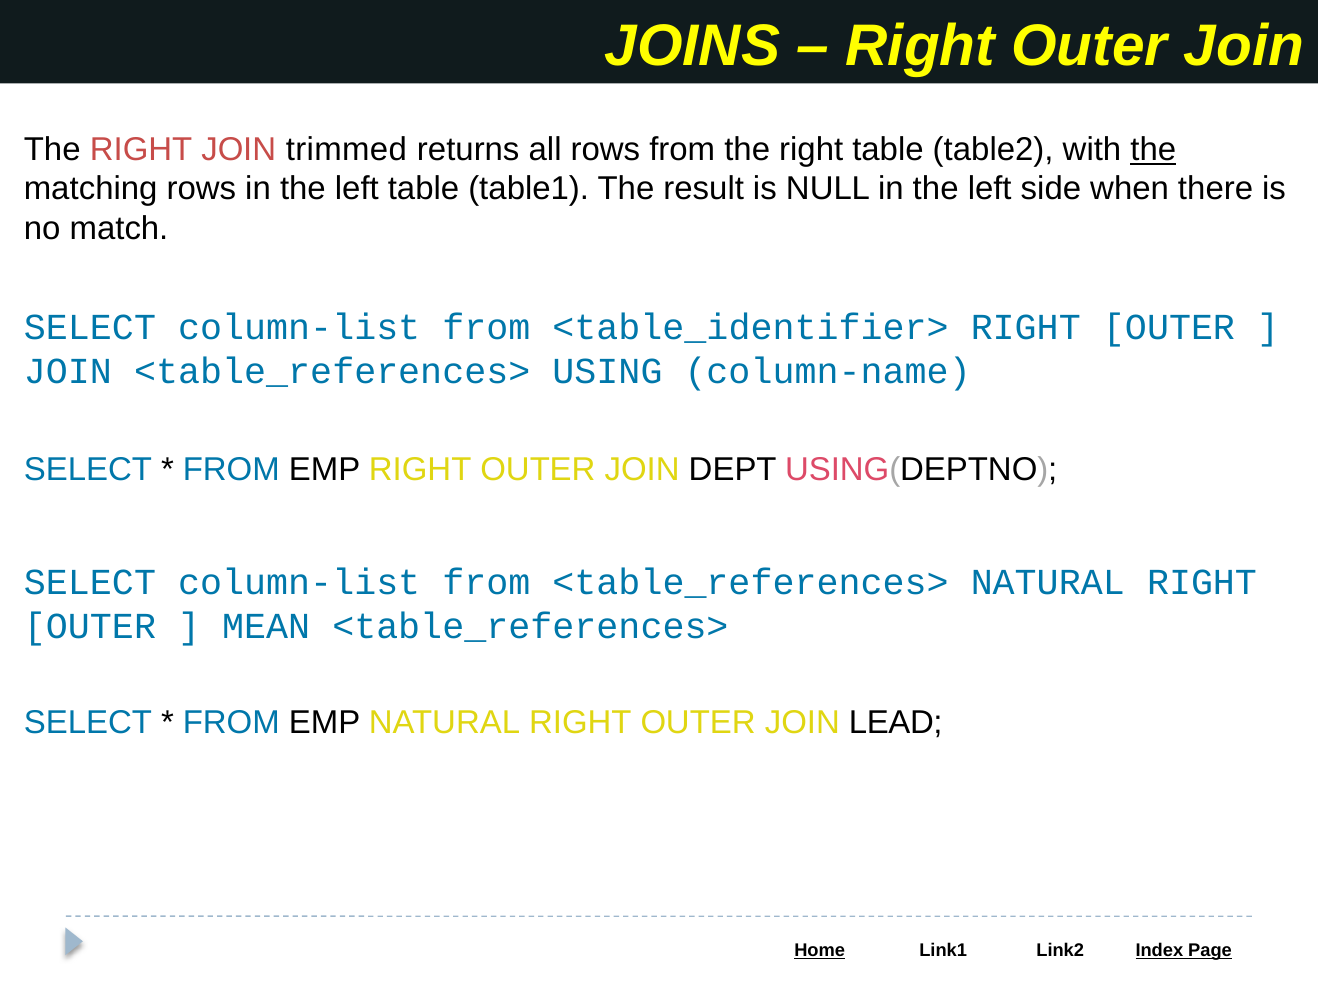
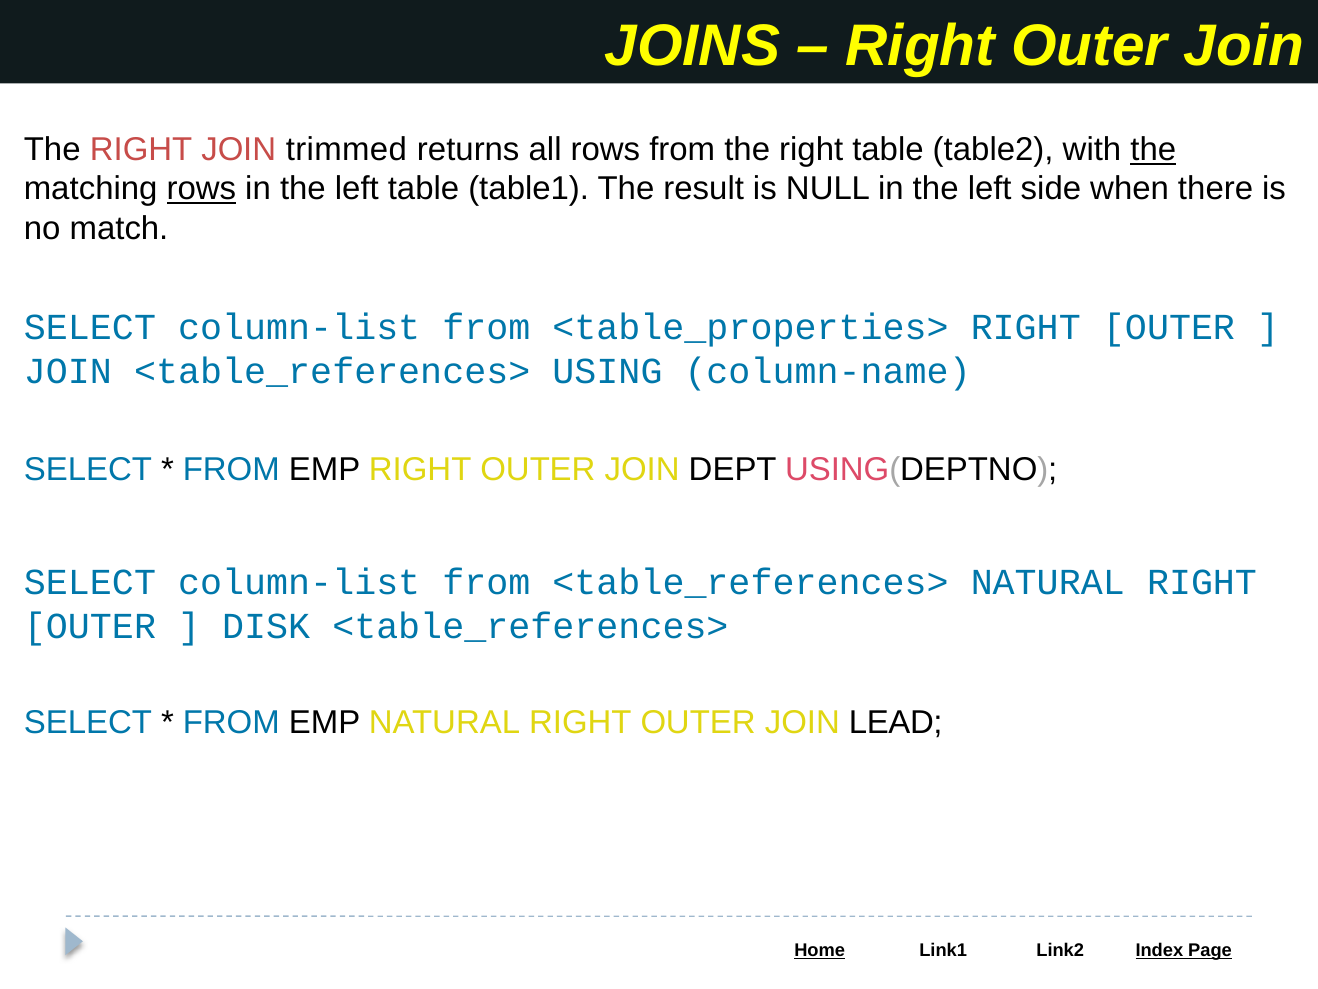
rows at (201, 189) underline: none -> present
<table_identifier>: <table_identifier> -> <table_properties>
MEAN: MEAN -> DISK
